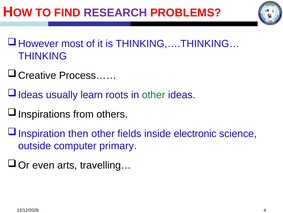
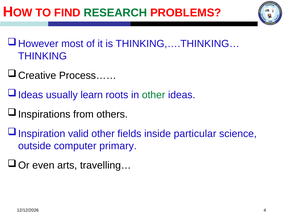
RESEARCH colour: purple -> green
then: then -> valid
electronic: electronic -> particular
